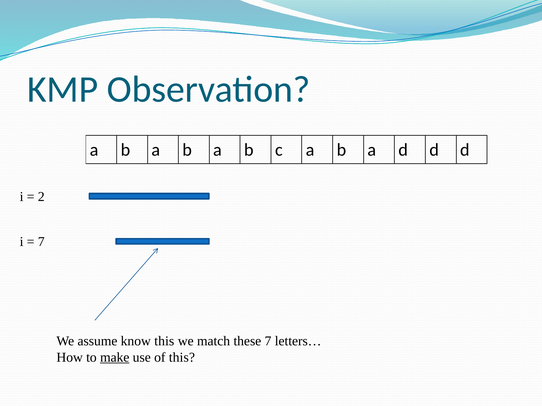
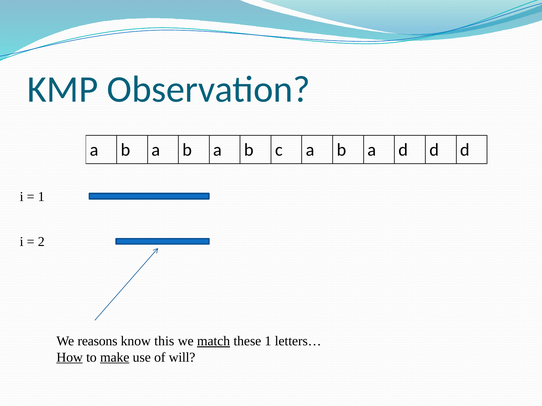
2 at (41, 197): 2 -> 1
7 at (41, 242): 7 -> 2
assume: assume -> reasons
match underline: none -> present
these 7: 7 -> 1
How underline: none -> present
of this: this -> will
